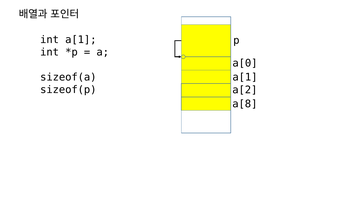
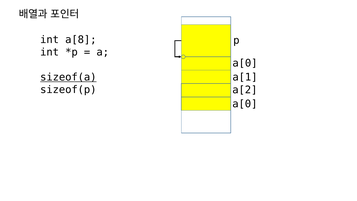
int a[1: a[1 -> a[8
sizeof(a underline: none -> present
a[8 at (245, 104): a[8 -> a[0
